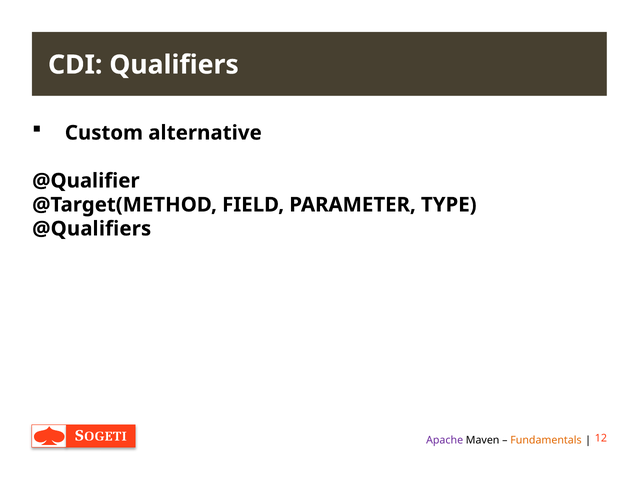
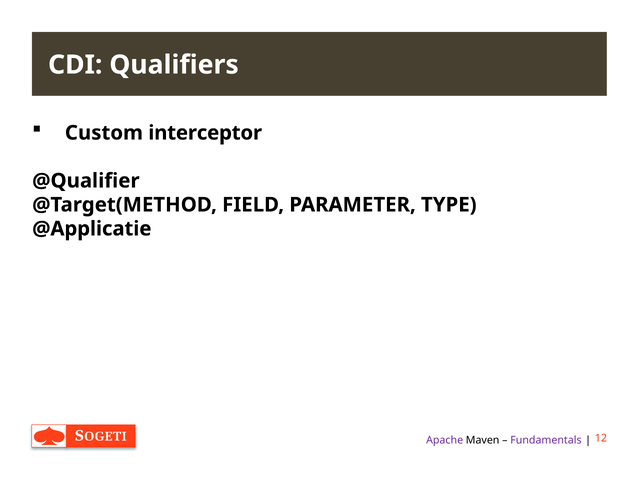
alternative: alternative -> interceptor
@Qualifiers: @Qualifiers -> @Applicatie
Fundamentals colour: orange -> purple
